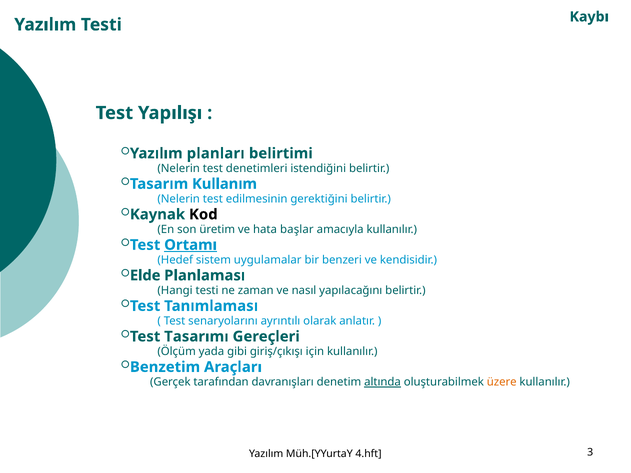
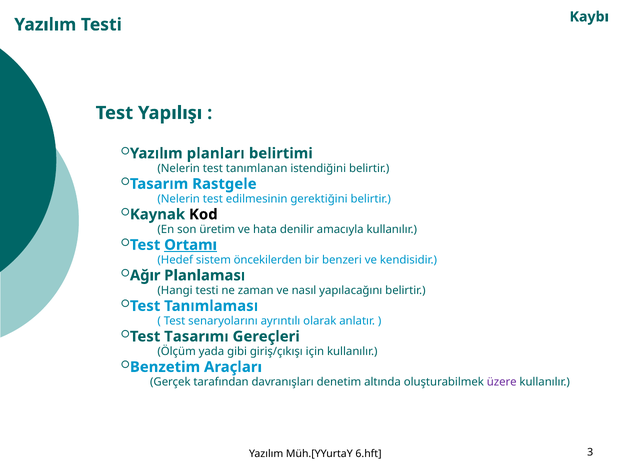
denetimleri: denetimleri -> tanımlanan
Kullanım: Kullanım -> Rastgele
başlar: başlar -> denilir
uygulamalar: uygulamalar -> öncekilerden
Elde: Elde -> Ağır
altında underline: present -> none
üzere colour: orange -> purple
4.hft: 4.hft -> 6.hft
